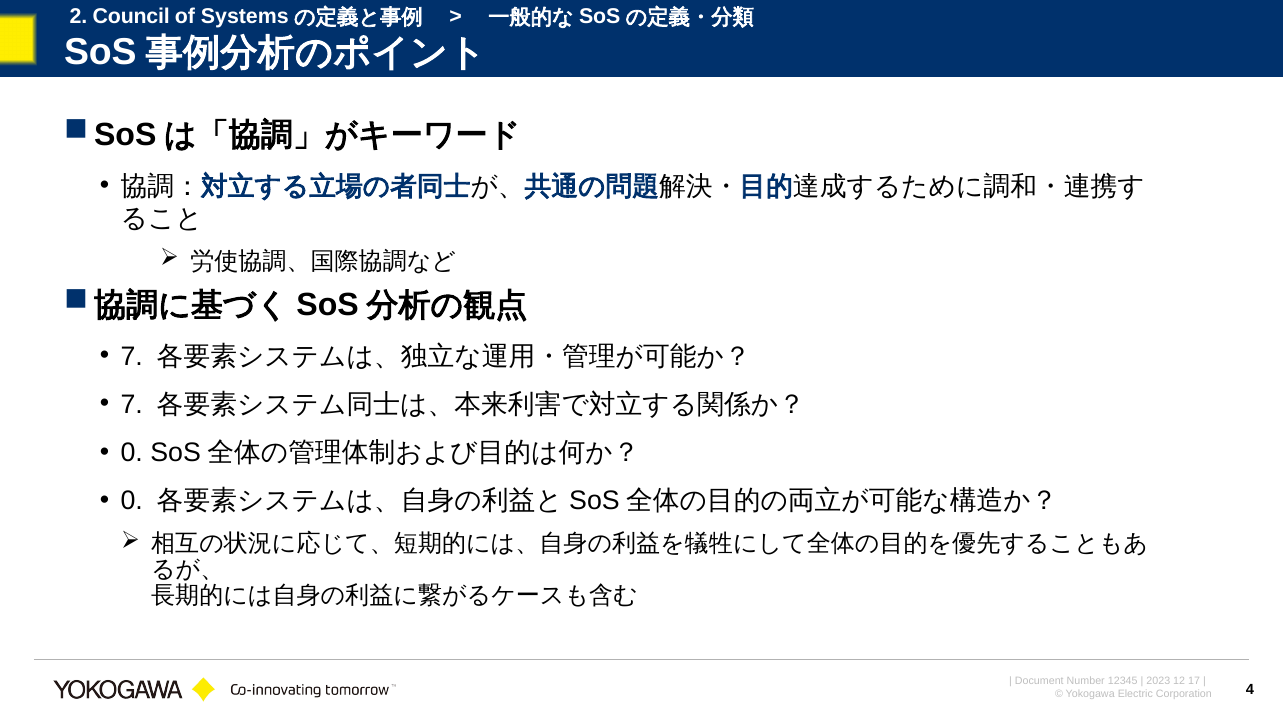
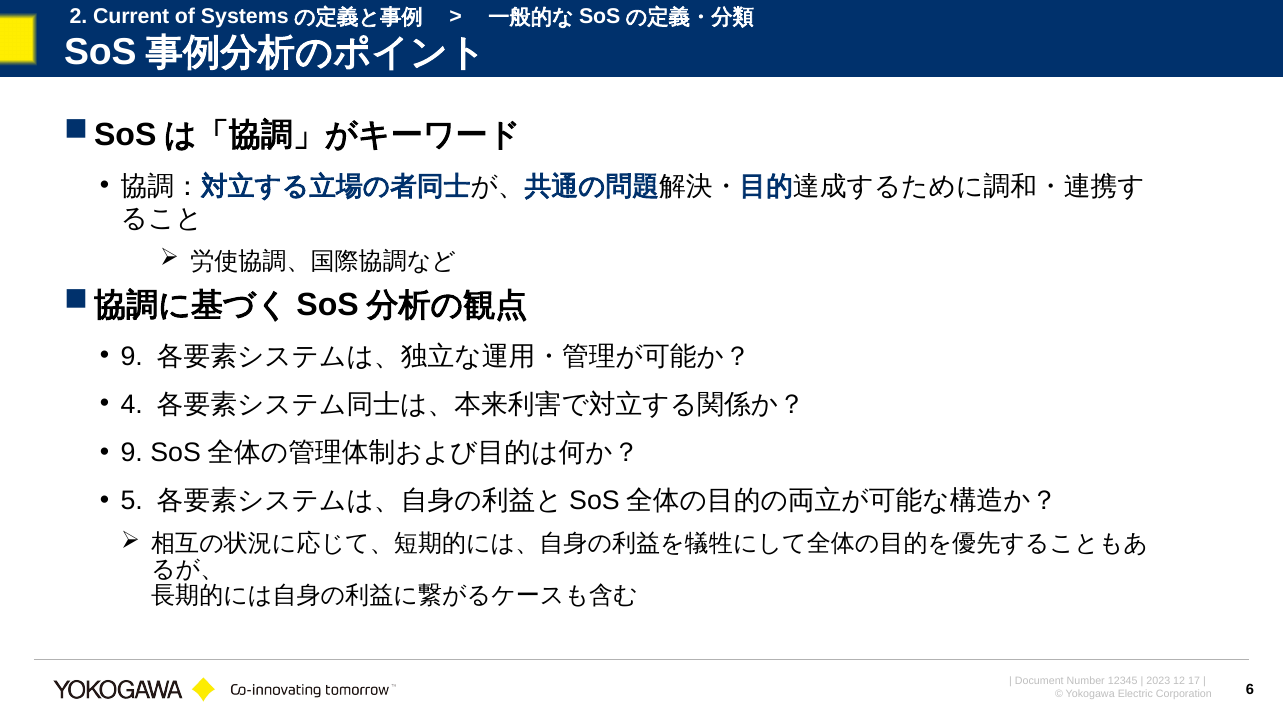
Council: Council -> Current
7 at (132, 356): 7 -> 9
7 at (132, 404): 7 -> 4
0 at (132, 453): 0 -> 9
0 at (132, 501): 0 -> 5
4: 4 -> 6
